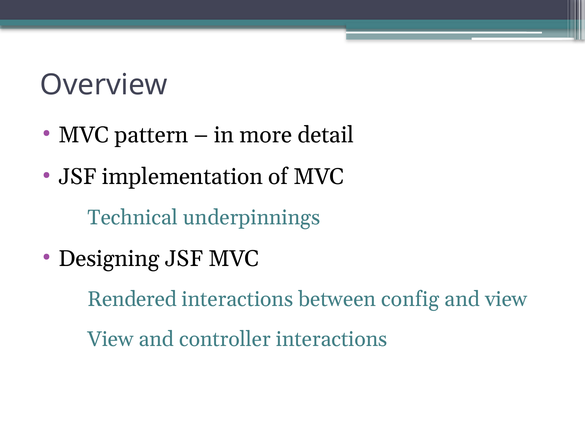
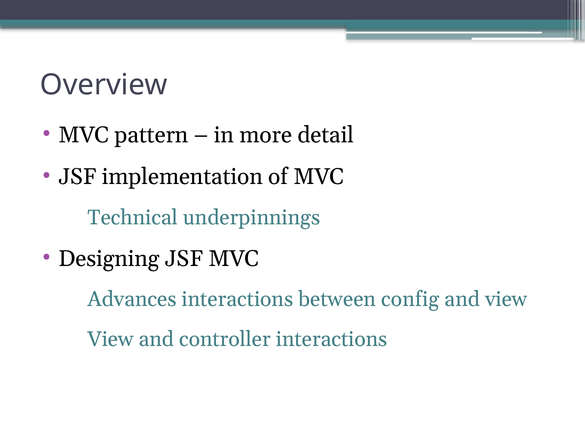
Rendered: Rendered -> Advances
